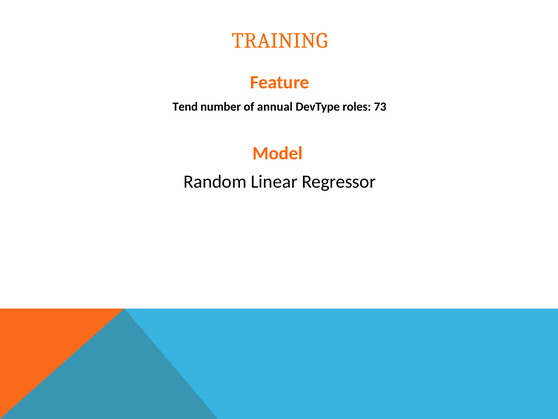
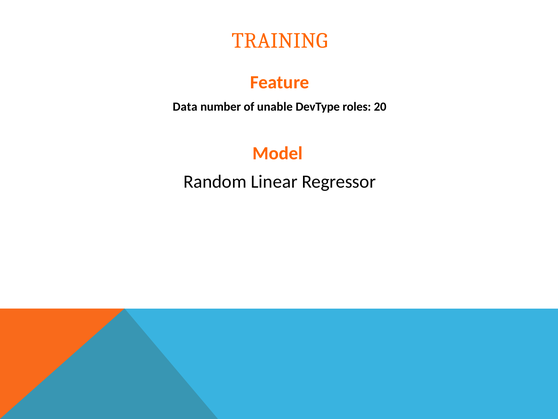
Tend: Tend -> Data
annual: annual -> unable
73: 73 -> 20
